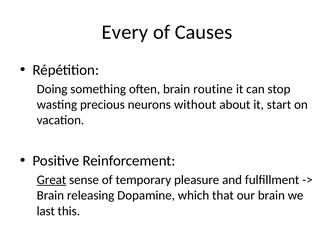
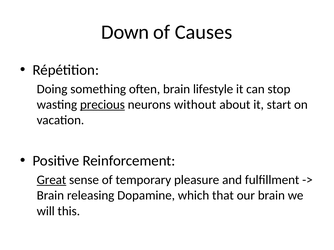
Every: Every -> Down
routine: routine -> lifestyle
precious underline: none -> present
last: last -> will
